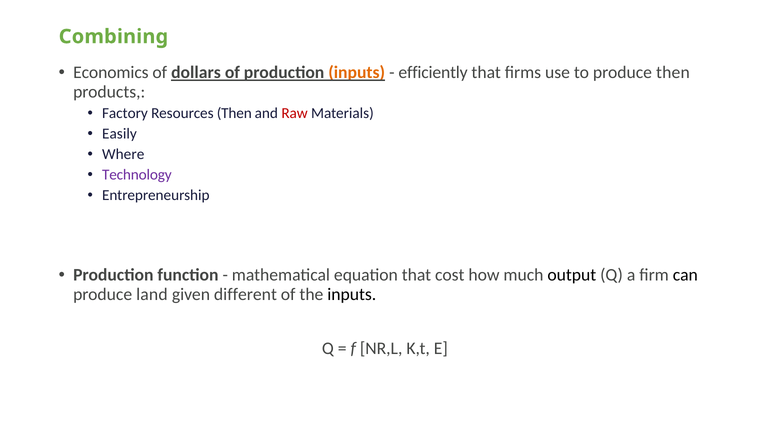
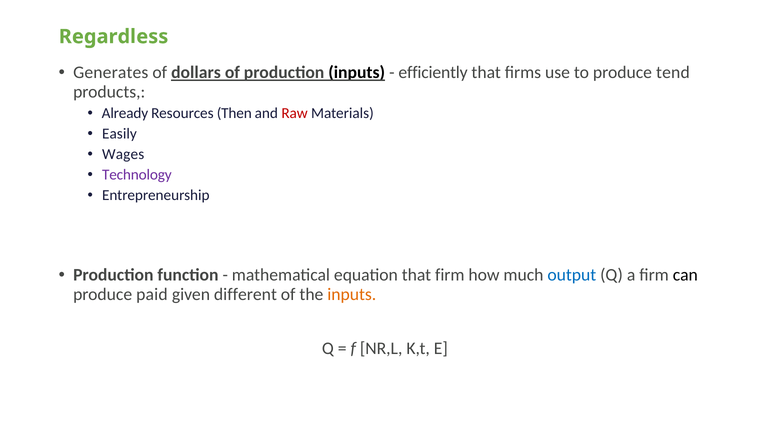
Combining: Combining -> Regardless
Economics: Economics -> Generates
inputs at (357, 73) colour: orange -> black
produce then: then -> tend
Factory: Factory -> Already
Where: Where -> Wages
that cost: cost -> firm
output colour: black -> blue
land: land -> paid
inputs at (352, 294) colour: black -> orange
